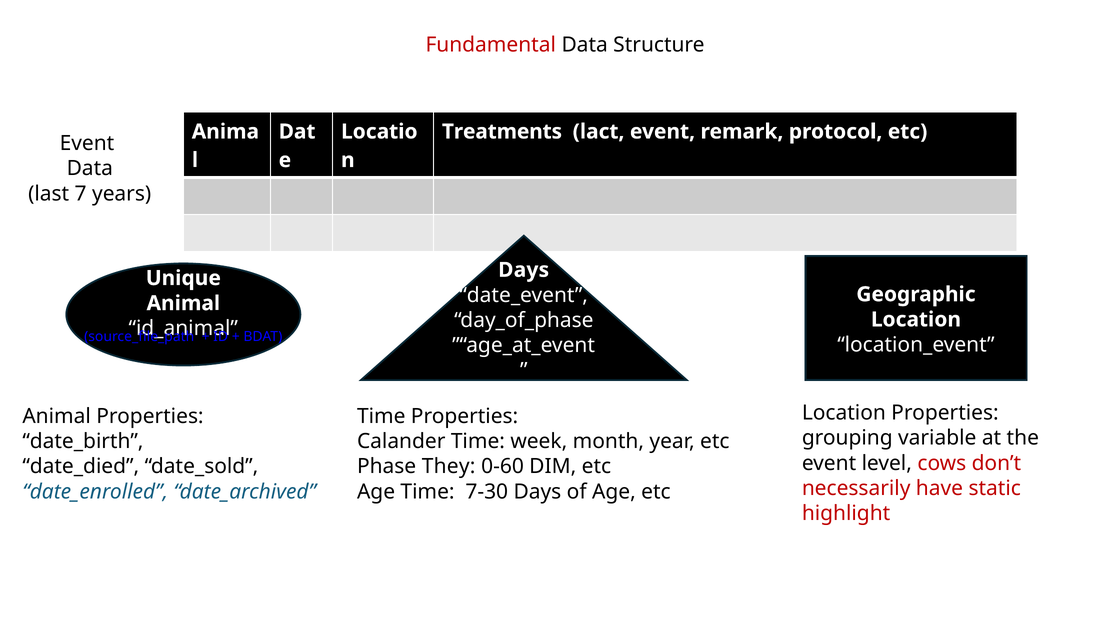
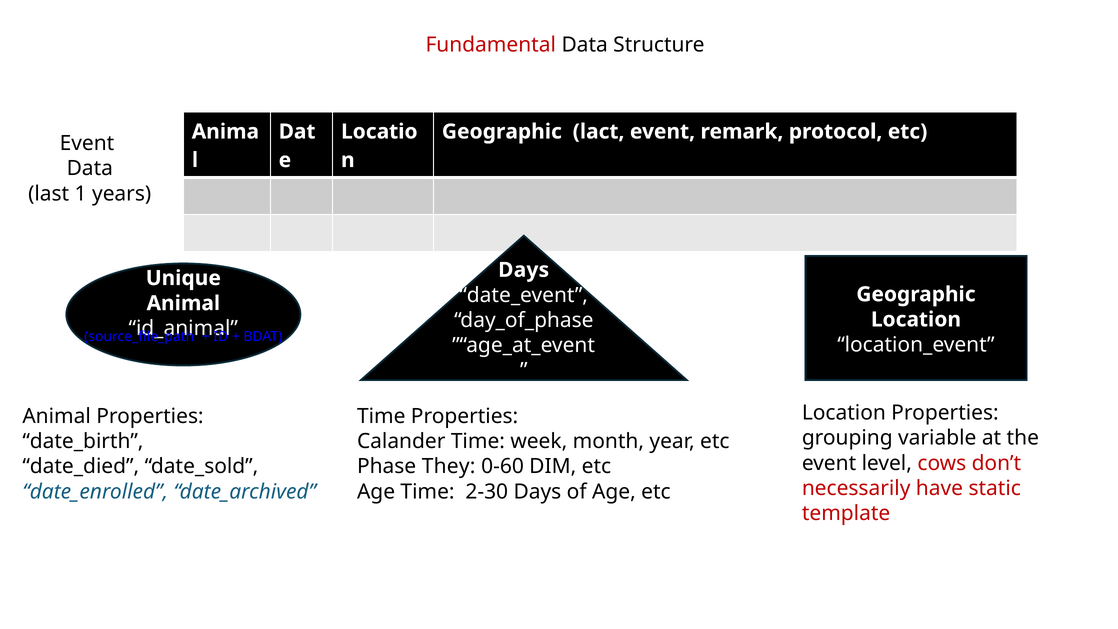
Treatments at (502, 132): Treatments -> Geographic
7: 7 -> 1
7-30: 7-30 -> 2-30
highlight: highlight -> template
